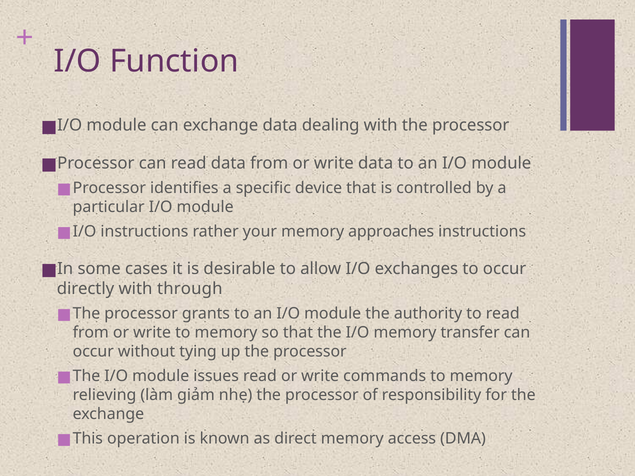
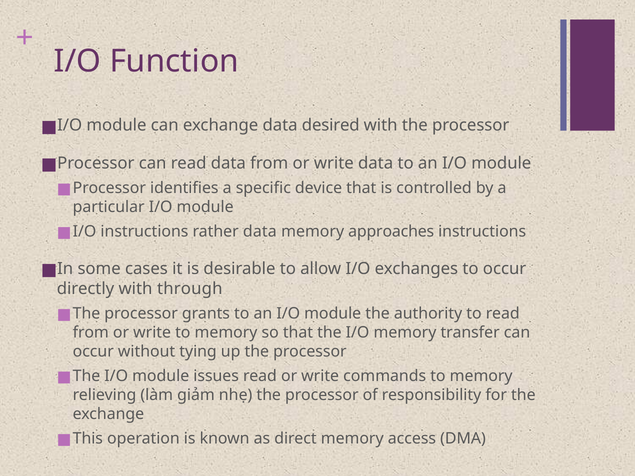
dealing: dealing -> desired
rather your: your -> data
